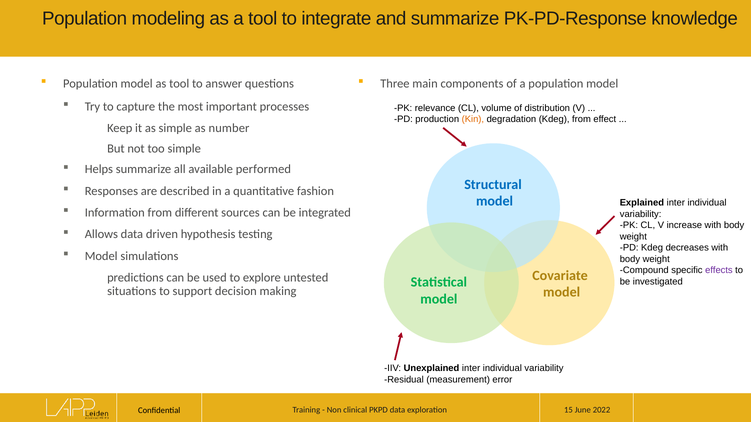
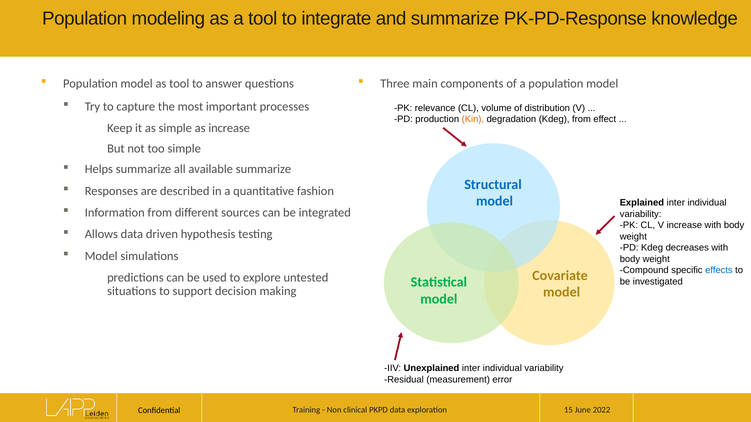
as number: number -> increase
available performed: performed -> summarize
effects colour: purple -> blue
